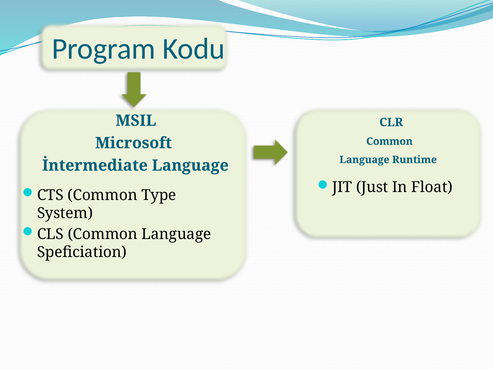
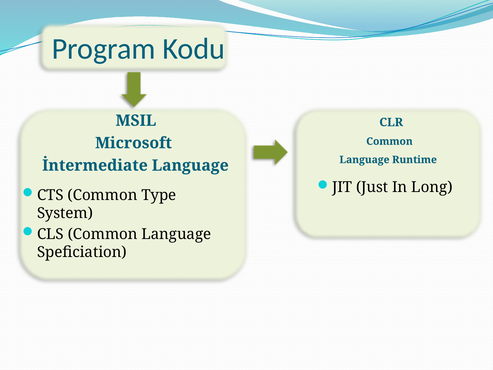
Float: Float -> Long
